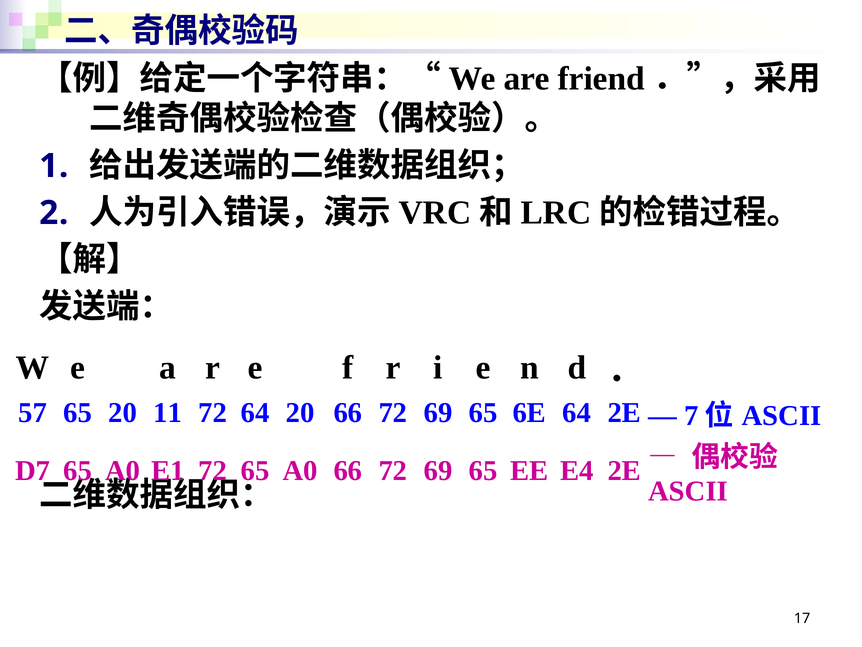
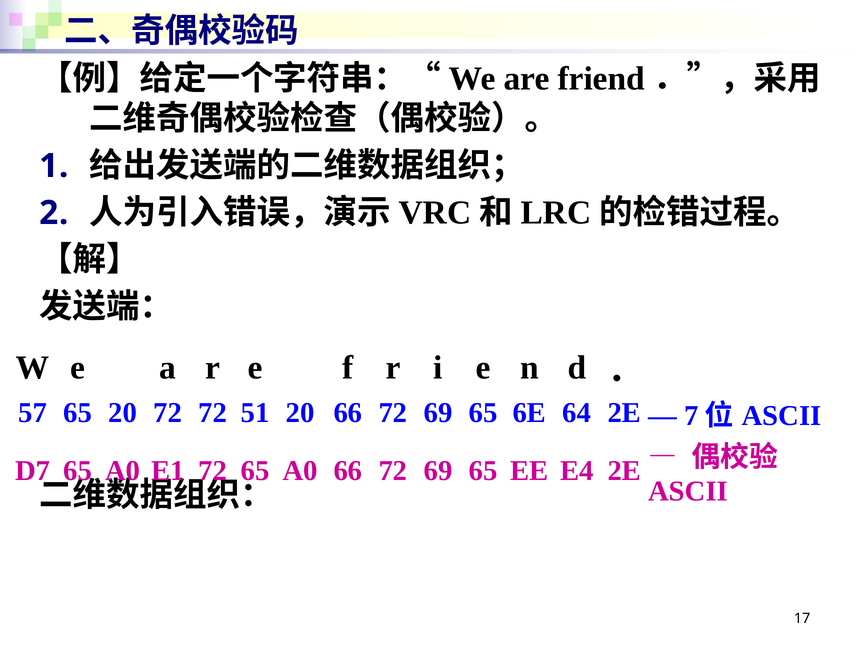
20 11: 11 -> 72
72 64: 64 -> 51
